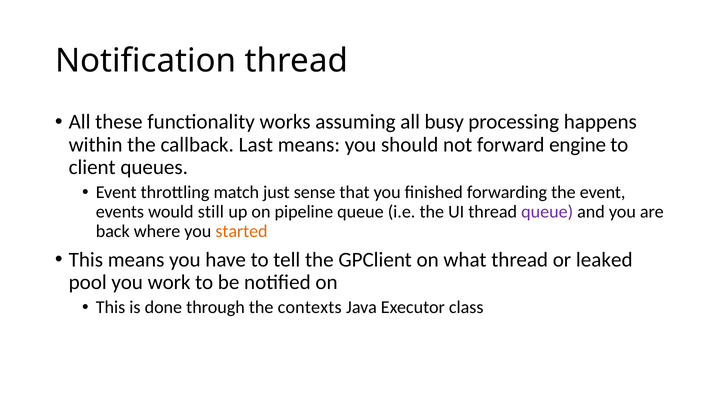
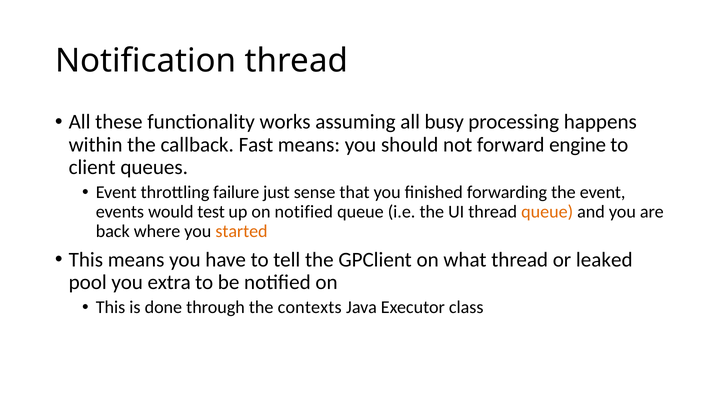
Last: Last -> Fast
match: match -> failure
still: still -> test
on pipeline: pipeline -> notified
queue at (547, 212) colour: purple -> orange
work: work -> extra
